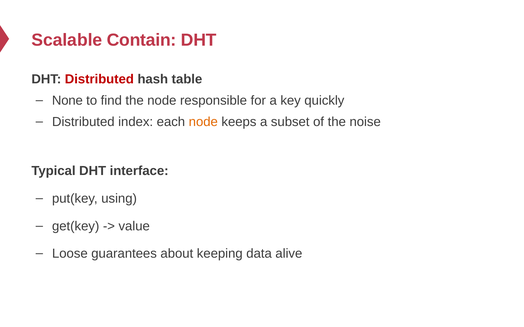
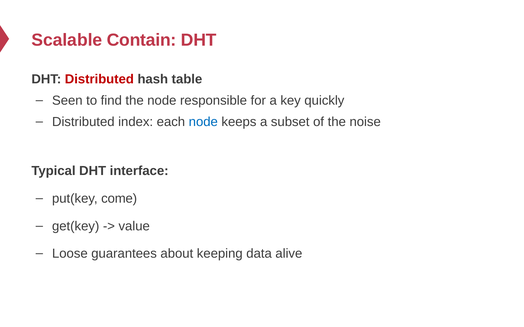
None: None -> Seen
node at (203, 122) colour: orange -> blue
using: using -> come
